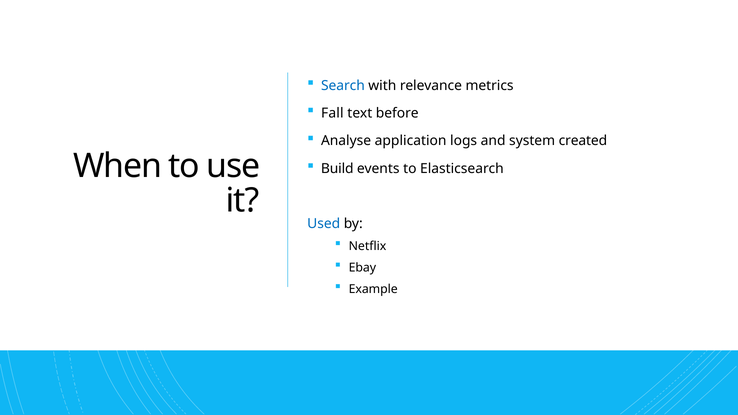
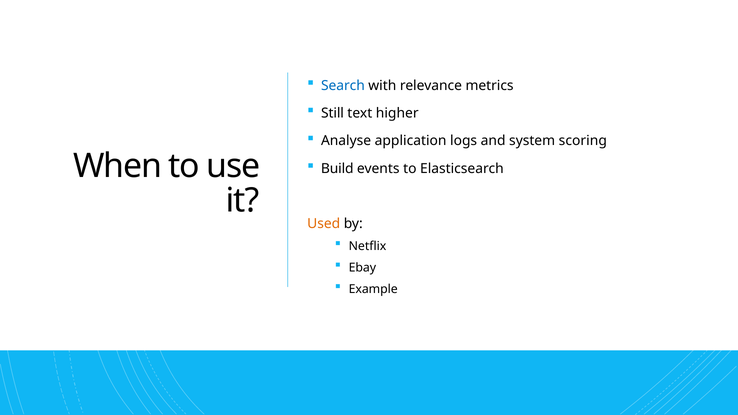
Fall: Fall -> Still
before: before -> higher
created: created -> scoring
Used colour: blue -> orange
